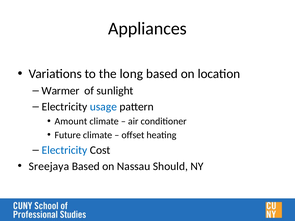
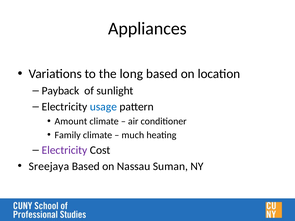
Warmer: Warmer -> Payback
Future: Future -> Family
offset: offset -> much
Electricity at (65, 150) colour: blue -> purple
Should: Should -> Suman
